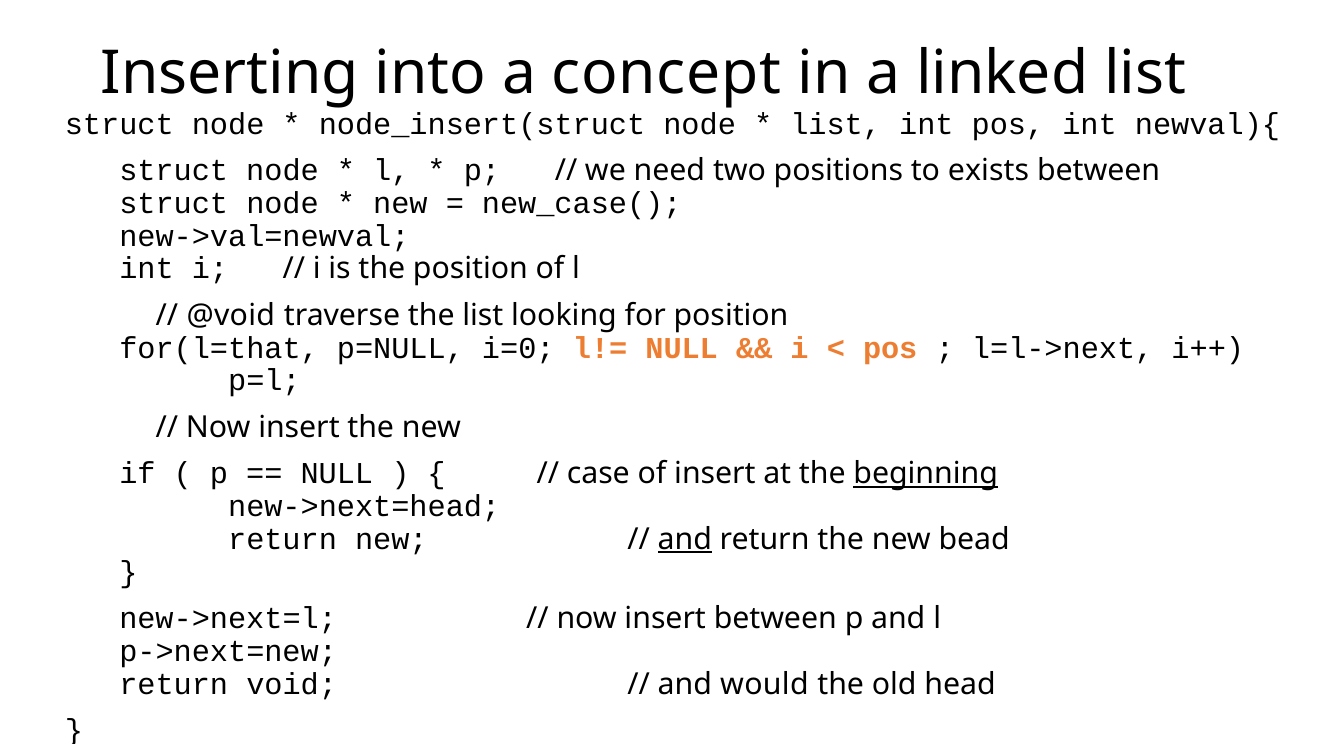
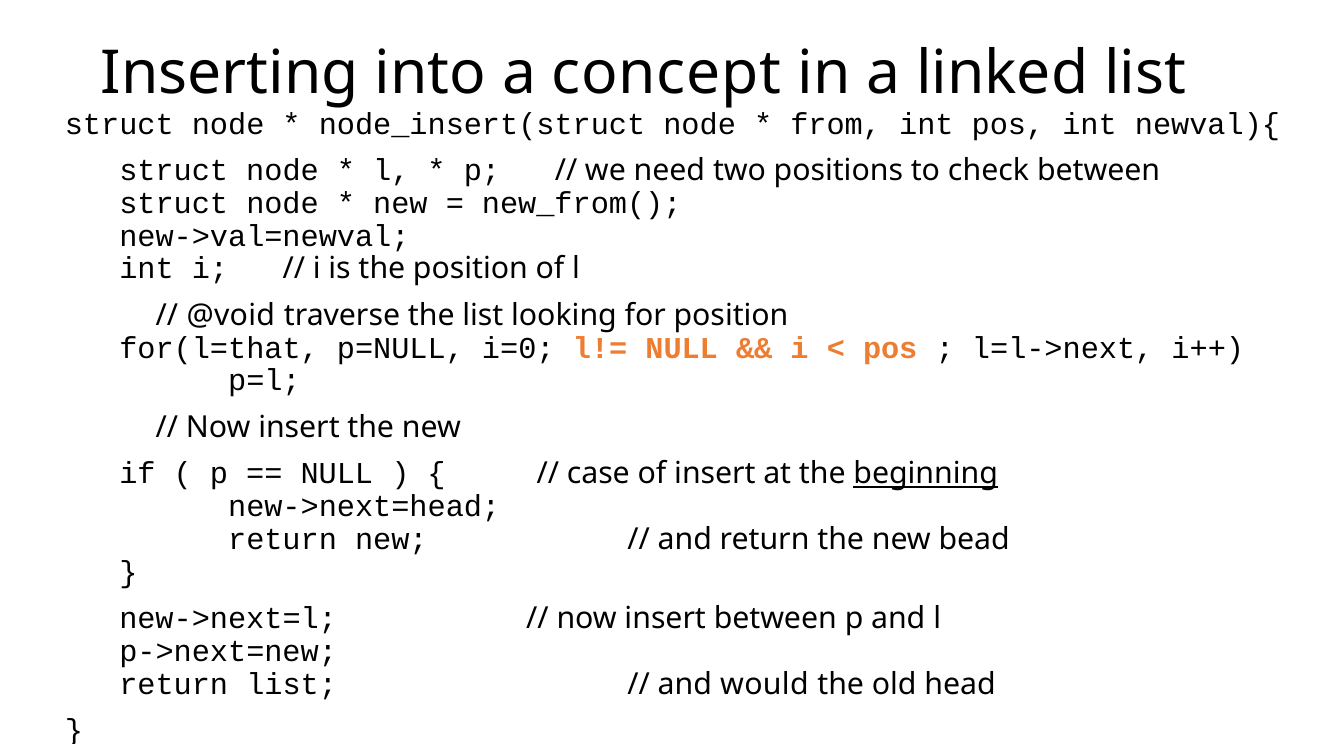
list at (836, 124): list -> from
exists: exists -> check
new_case(: new_case( -> new_from(
and at (685, 539) underline: present -> none
return void: void -> list
